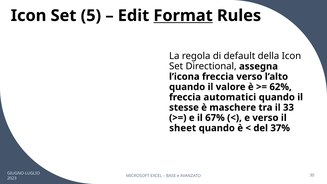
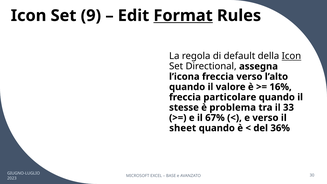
5: 5 -> 9
Icon at (291, 56) underline: none -> present
62%: 62% -> 16%
automatici: automatici -> particolare
maschere: maschere -> problema
37%: 37% -> 36%
